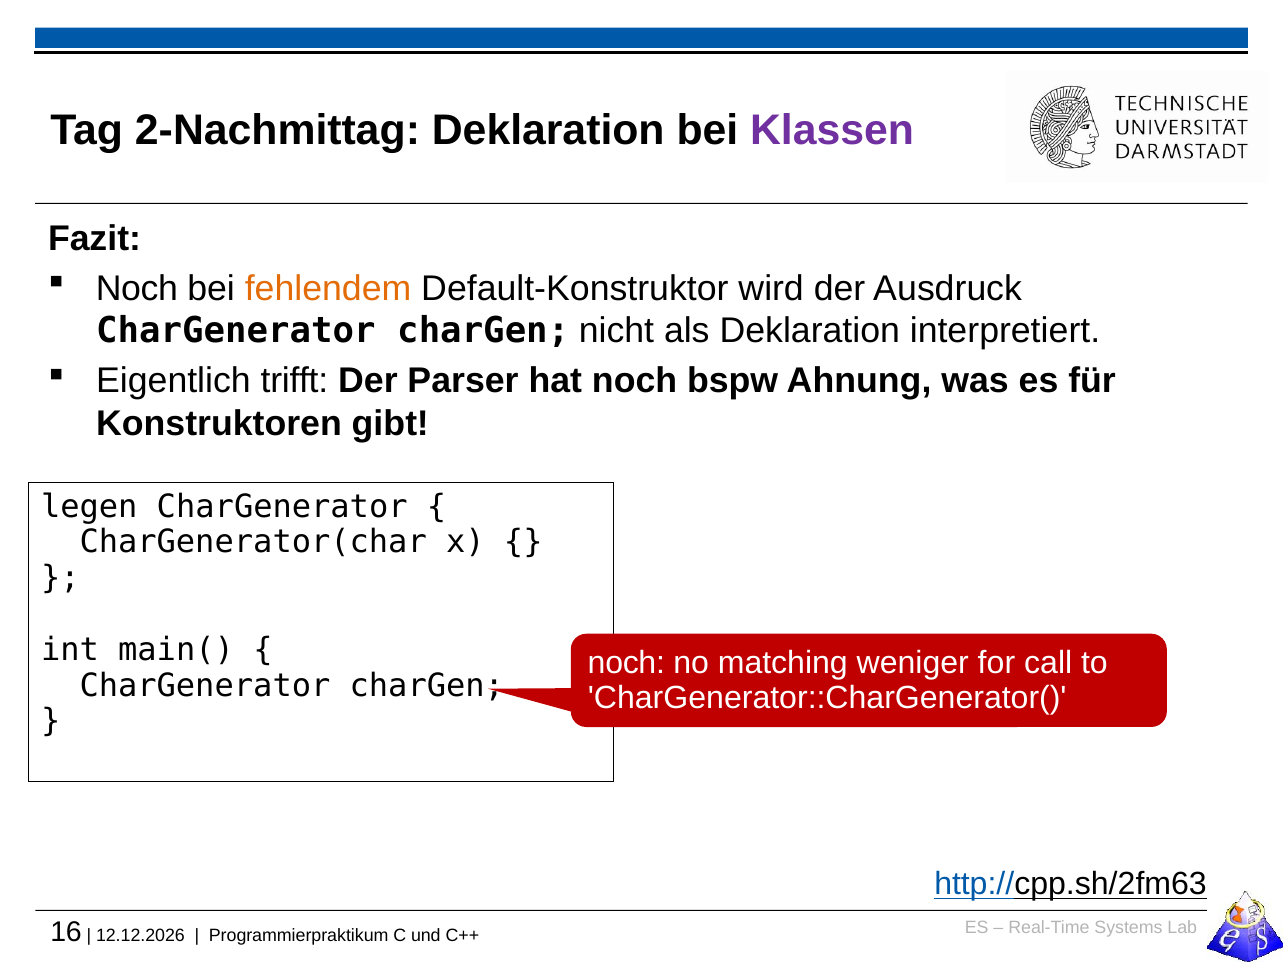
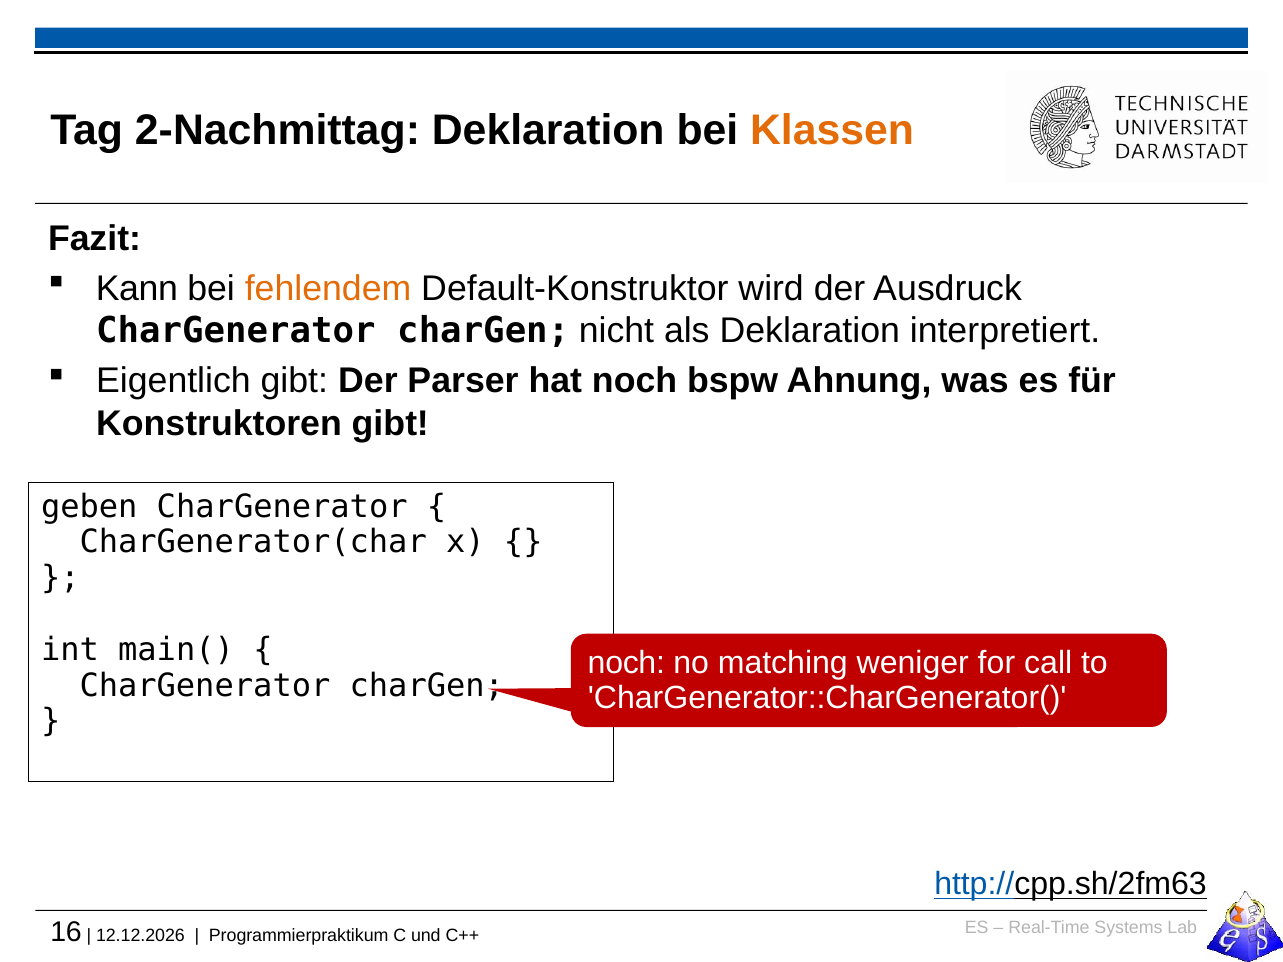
Klassen colour: purple -> orange
Noch at (137, 288): Noch -> Kann
Eigentlich trifft: trifft -> gibt
legen: legen -> geben
